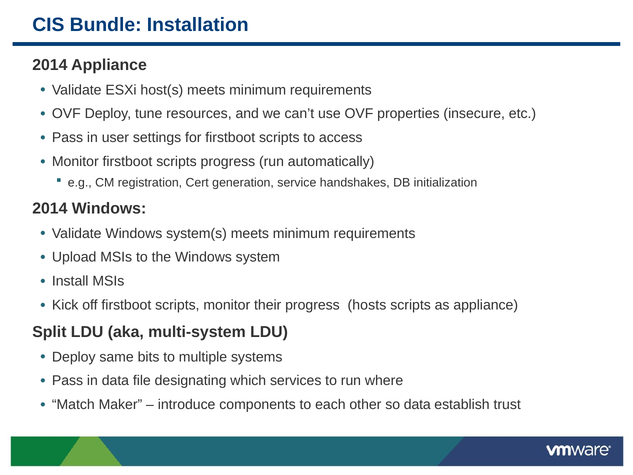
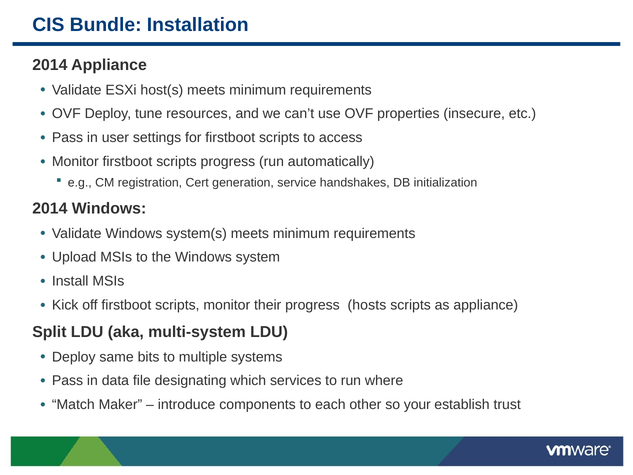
so data: data -> your
